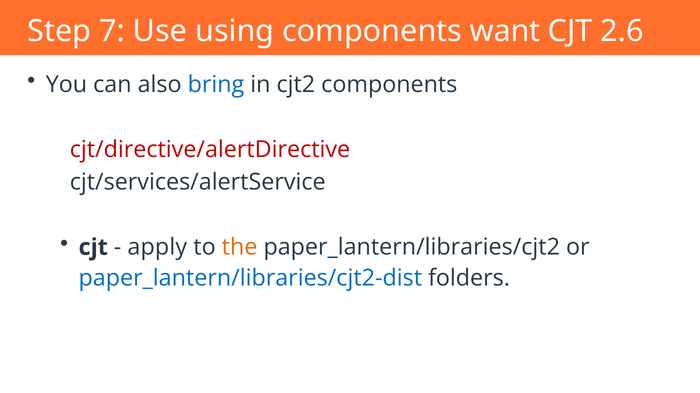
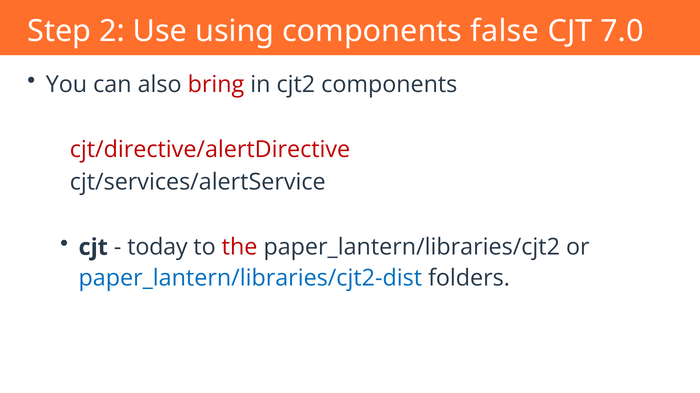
7: 7 -> 2
want: want -> false
2.6: 2.6 -> 7.0
bring colour: blue -> red
apply: apply -> today
the colour: orange -> red
